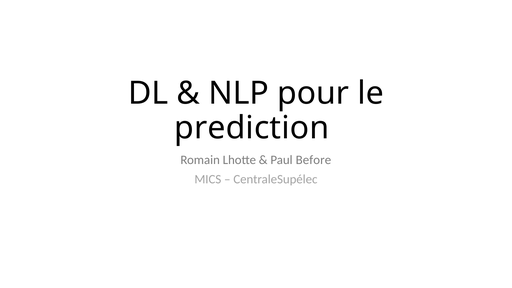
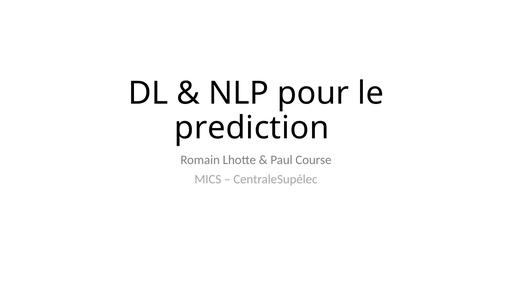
Before: Before -> Course
